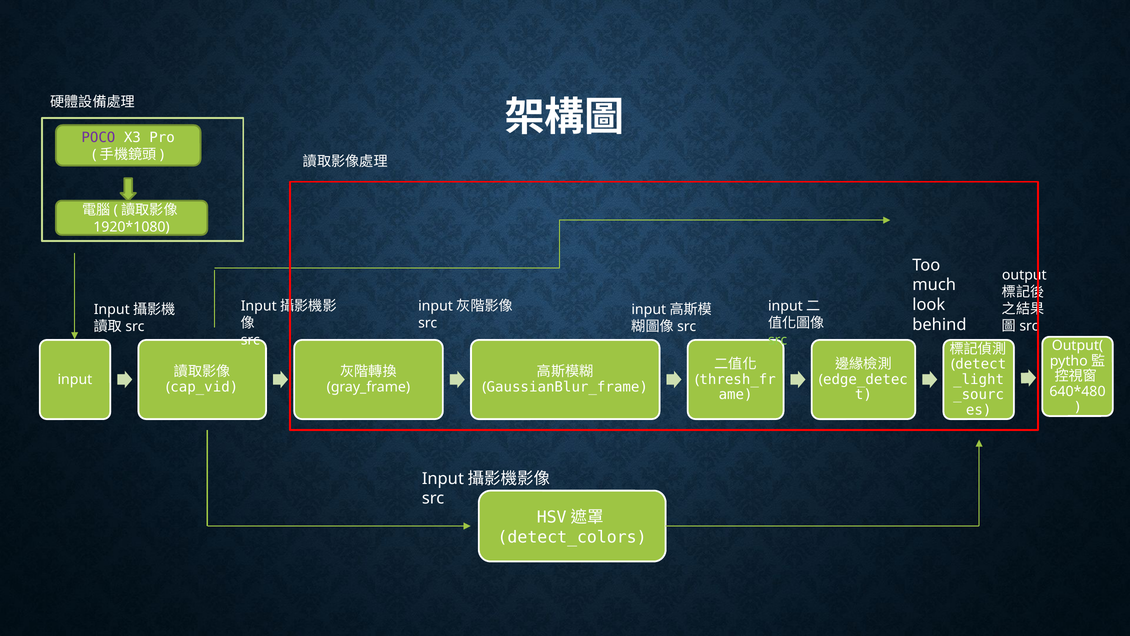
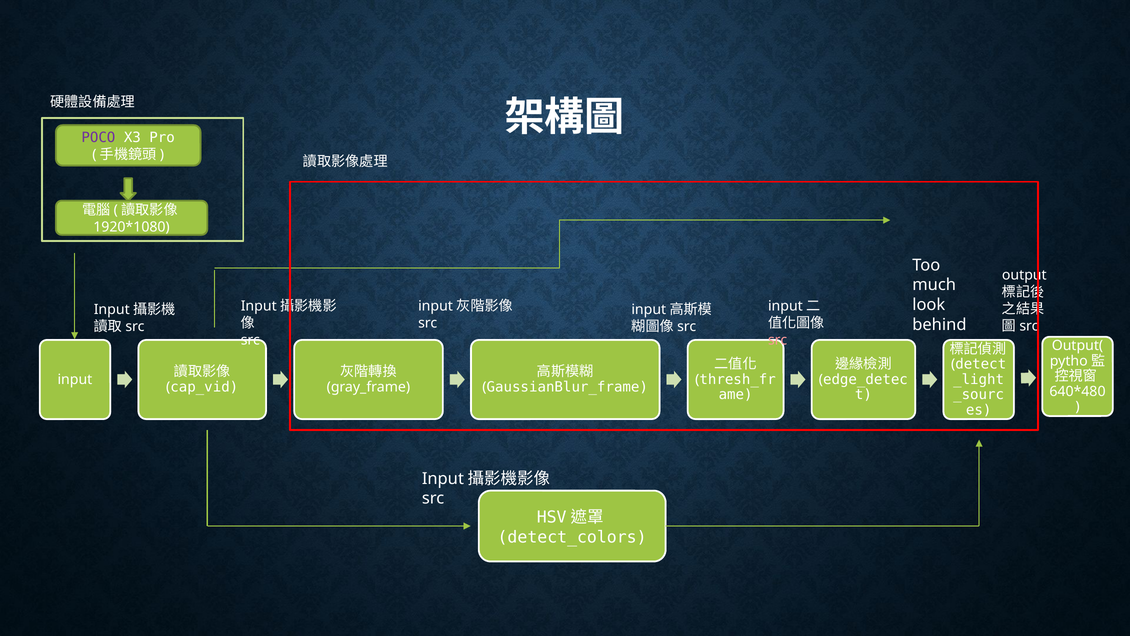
src at (778, 340) colour: light green -> pink
